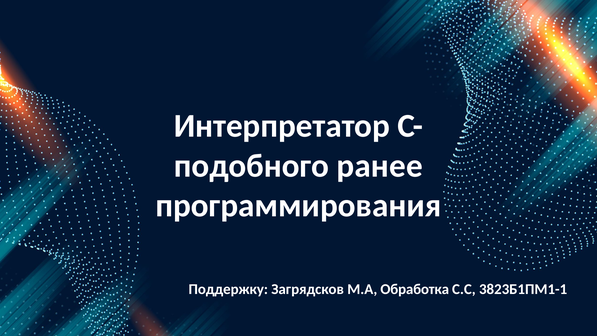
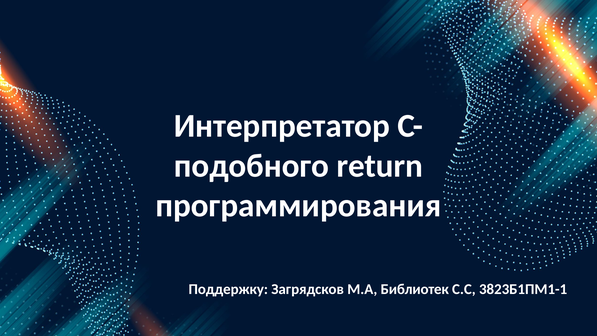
ранее: ранее -> return
Обработка: Обработка -> Библиотек
